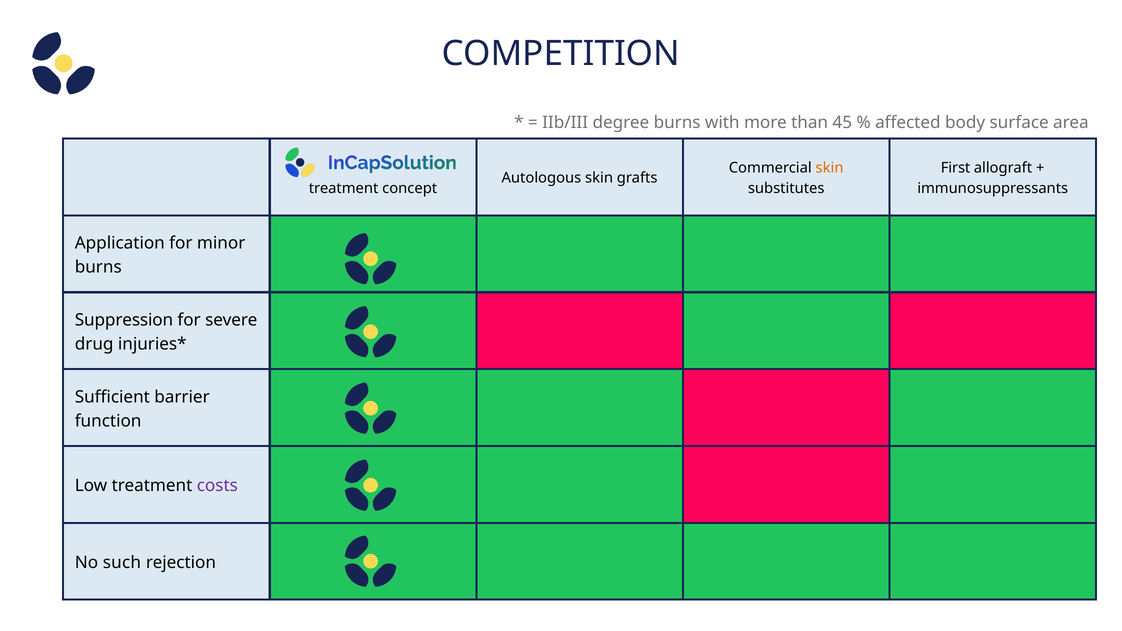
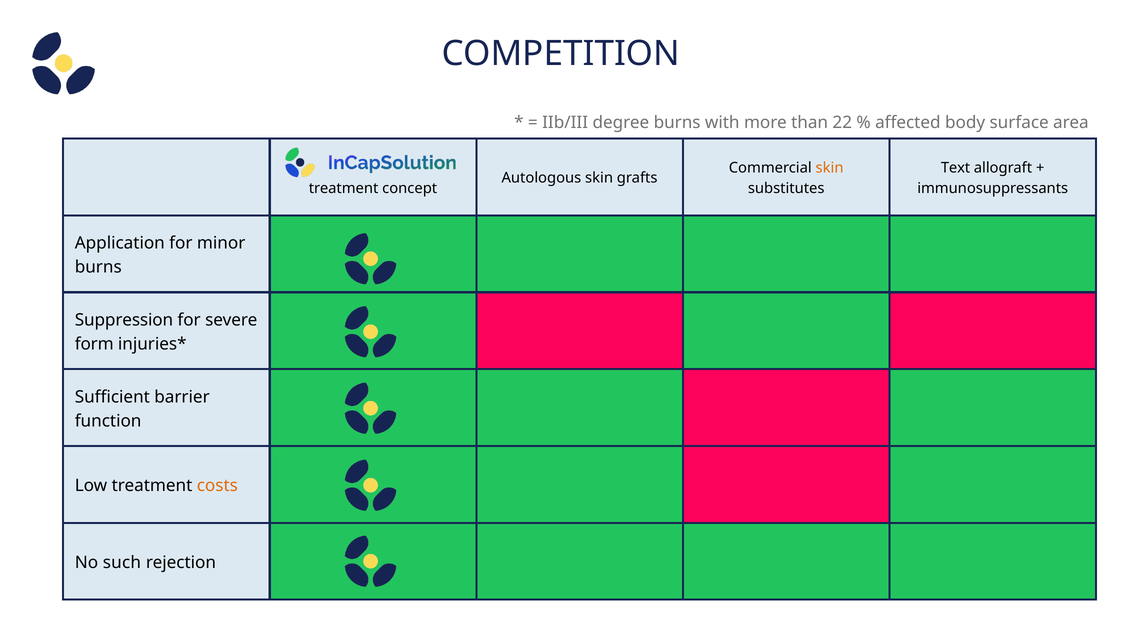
45: 45 -> 22
First: First -> Text
drug: drug -> form
costs colour: purple -> orange
